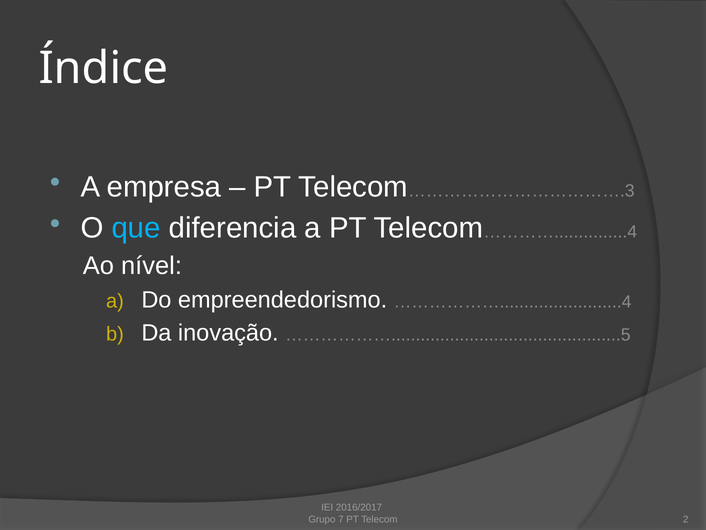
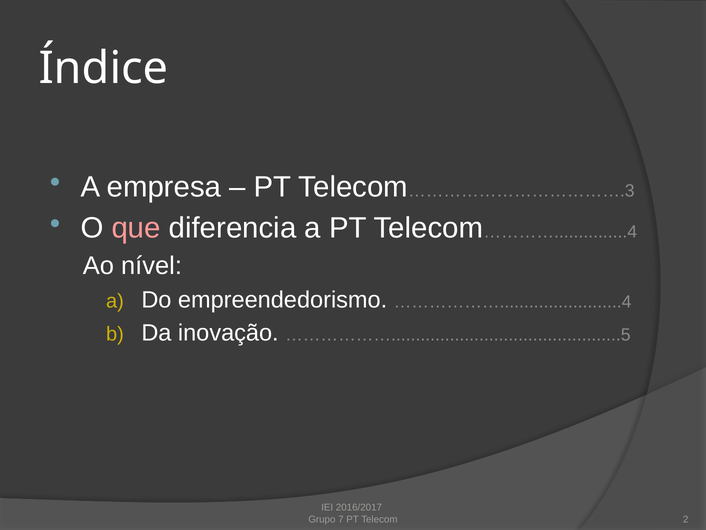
que colour: light blue -> pink
